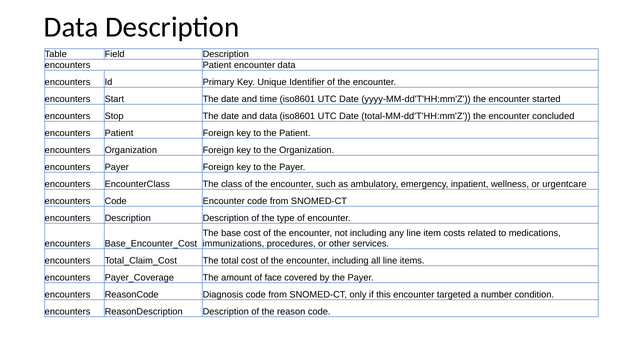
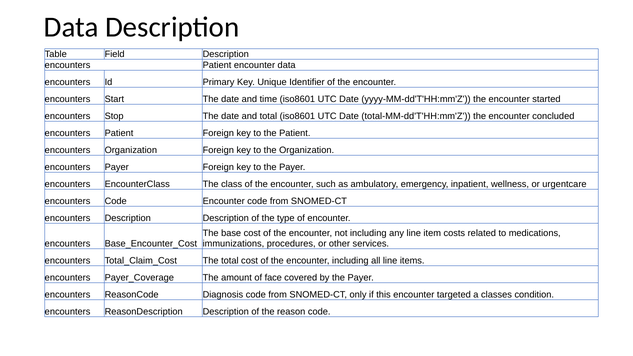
and data: data -> total
number: number -> classes
